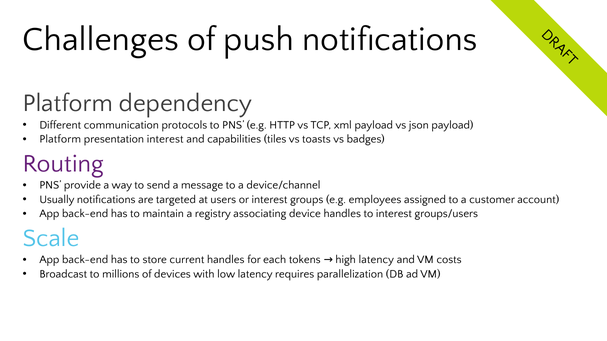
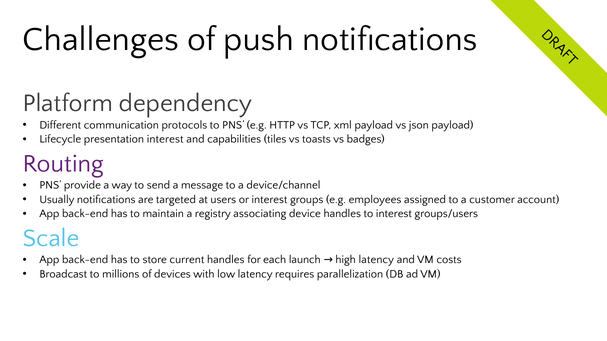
Platform at (60, 139): Platform -> Lifecycle
tokens: tokens -> launch
